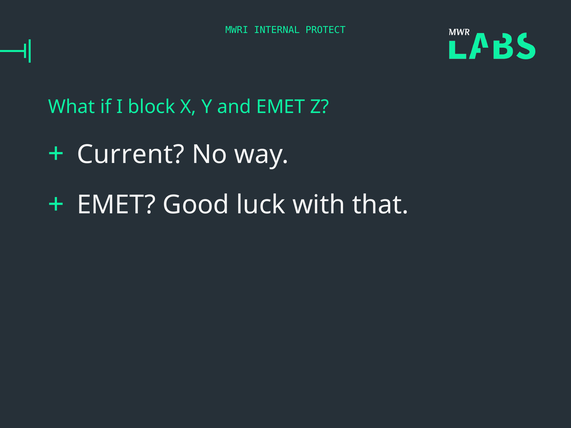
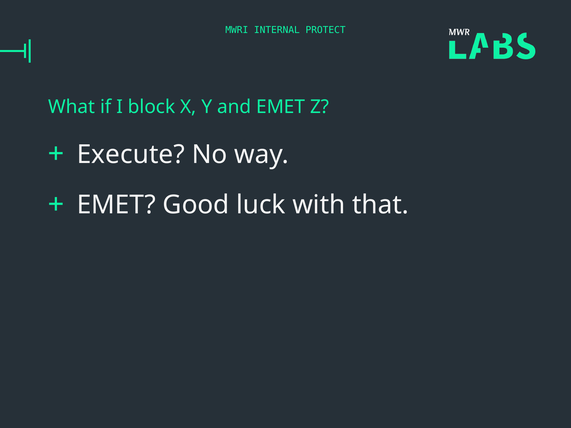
Current: Current -> Execute
